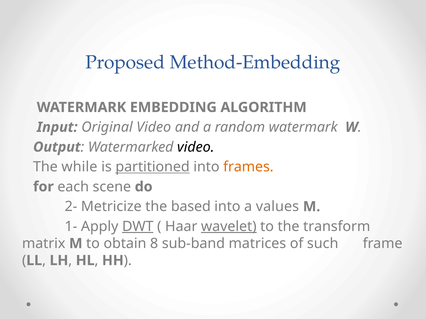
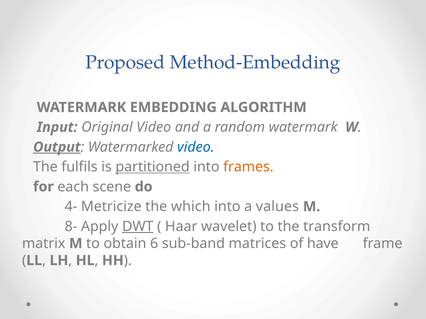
Output underline: none -> present
video at (196, 147) colour: black -> blue
while: while -> fulfils
2-: 2- -> 4-
based: based -> which
1-: 1- -> 8-
wavelet underline: present -> none
8: 8 -> 6
such: such -> have
